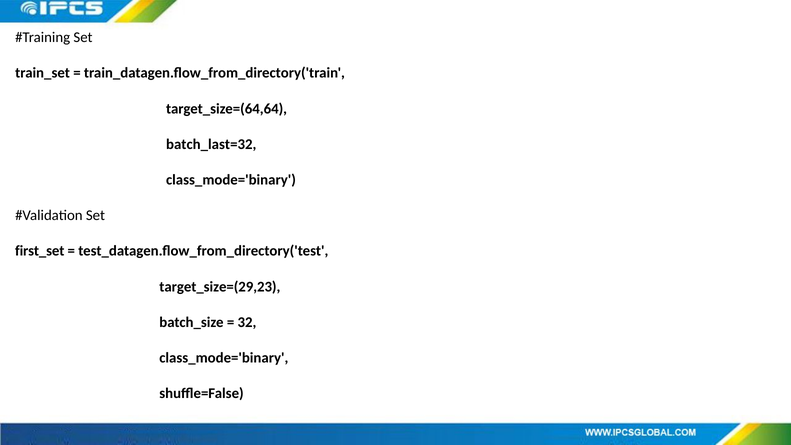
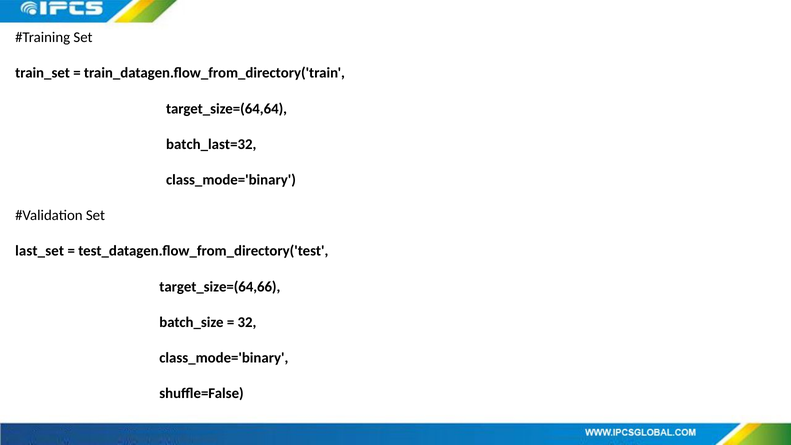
first_set: first_set -> last_set
target_size=(29,23: target_size=(29,23 -> target_size=(64,66
